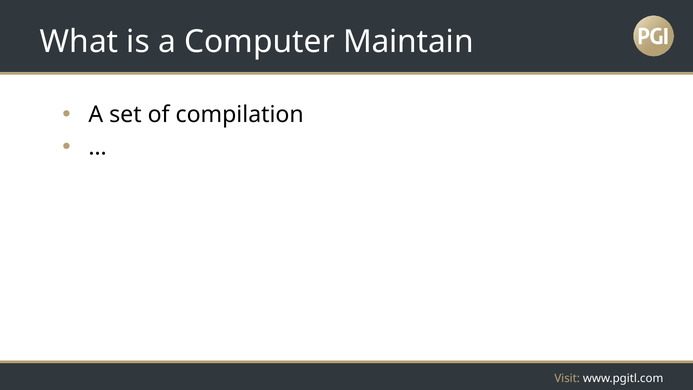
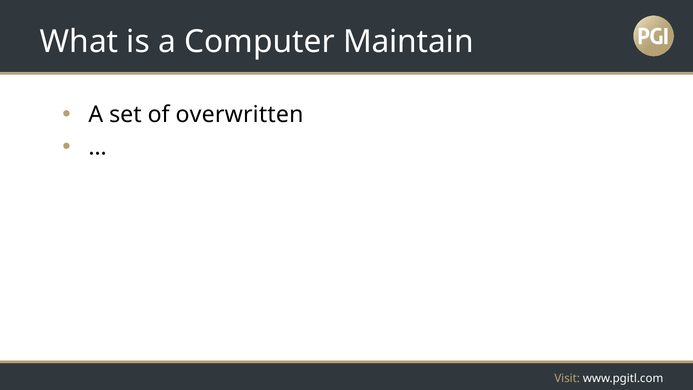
compilation: compilation -> overwritten
